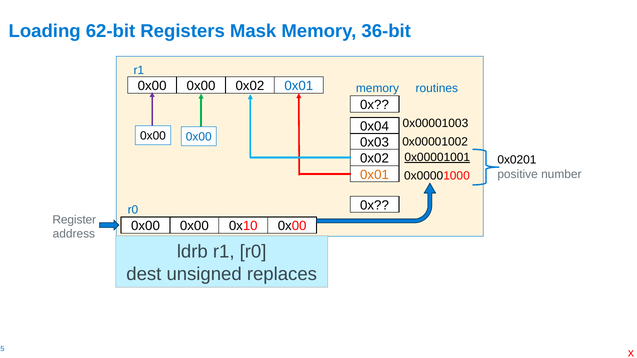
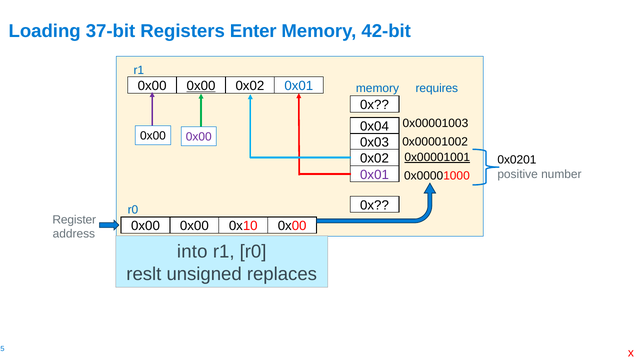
62-bit: 62-bit -> 37-bit
Mask: Mask -> Enter
36-bit: 36-bit -> 42-bit
0x00 at (201, 86) underline: none -> present
routines: routines -> requires
0x00 at (199, 137) colour: blue -> purple
0x01 at (375, 175) colour: orange -> purple
ldrb: ldrb -> into
dest: dest -> reslt
